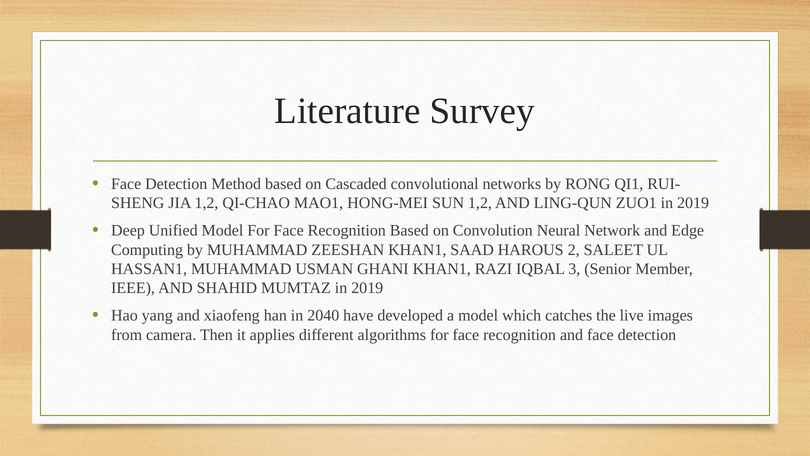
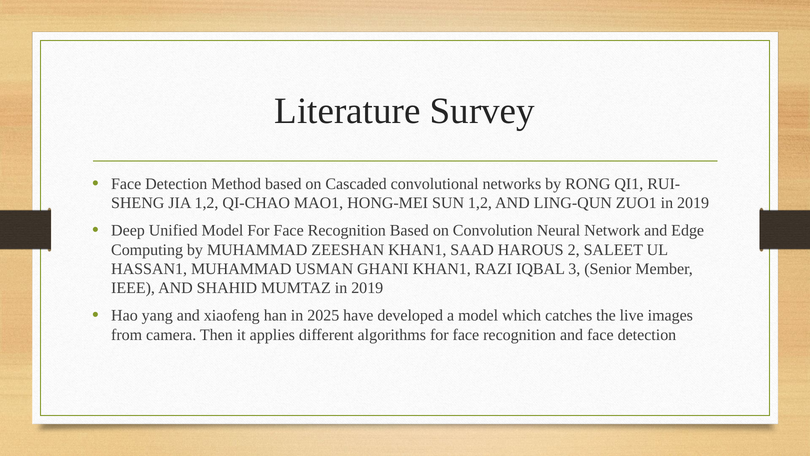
2040: 2040 -> 2025
